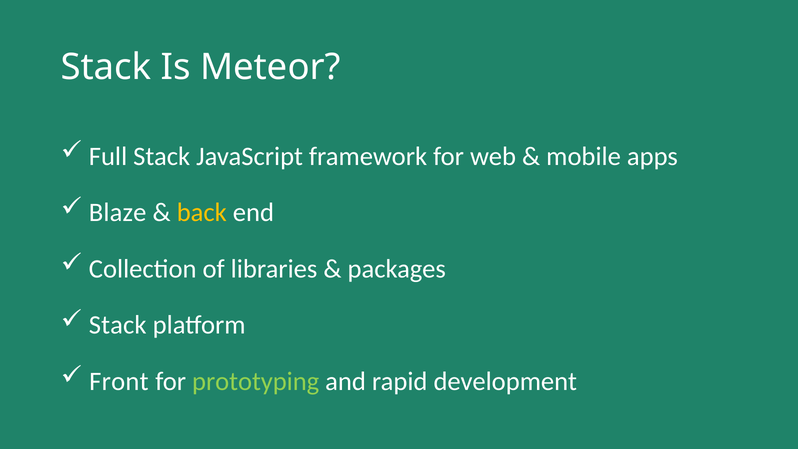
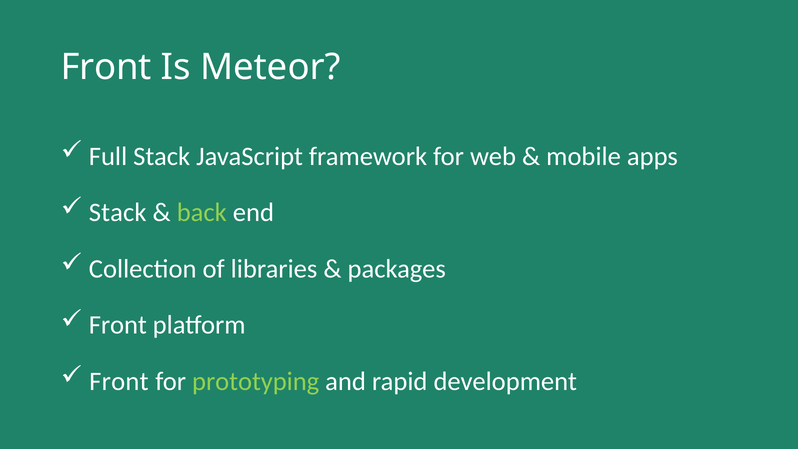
Stack at (106, 67): Stack -> Front
Blaze at (118, 213): Blaze -> Stack
back colour: yellow -> light green
Stack at (118, 325): Stack -> Front
